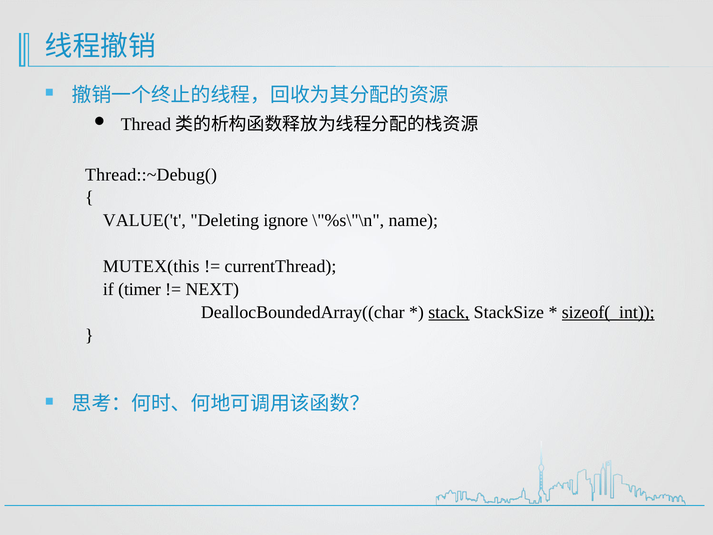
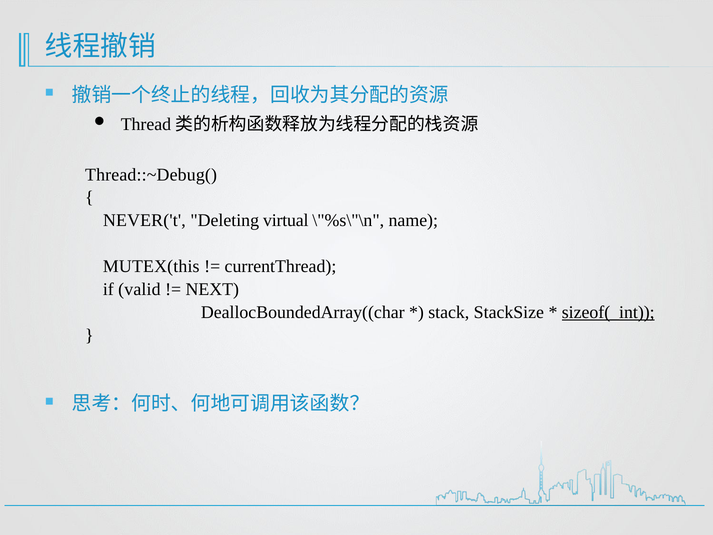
VALUE('t: VALUE('t -> NEVER('t
ignore: ignore -> virtual
timer: timer -> valid
stack underline: present -> none
